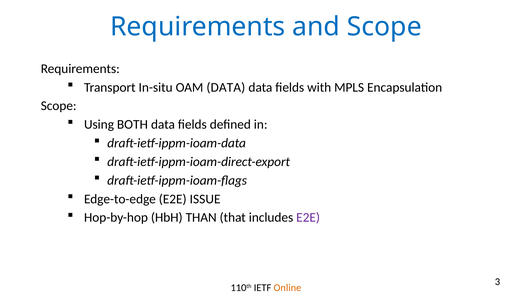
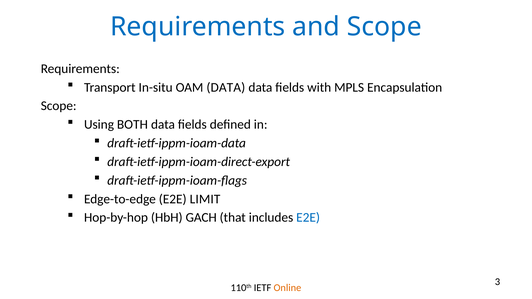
ISSUE: ISSUE -> LIMIT
THAN: THAN -> GACH
E2E at (308, 218) colour: purple -> blue
